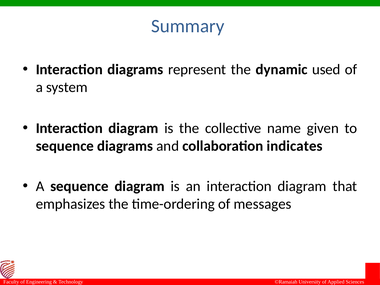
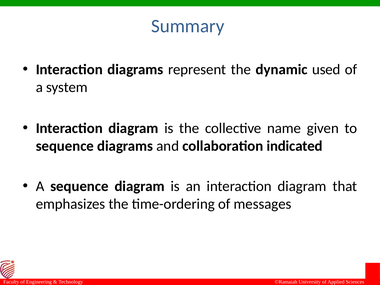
indicates: indicates -> indicated
